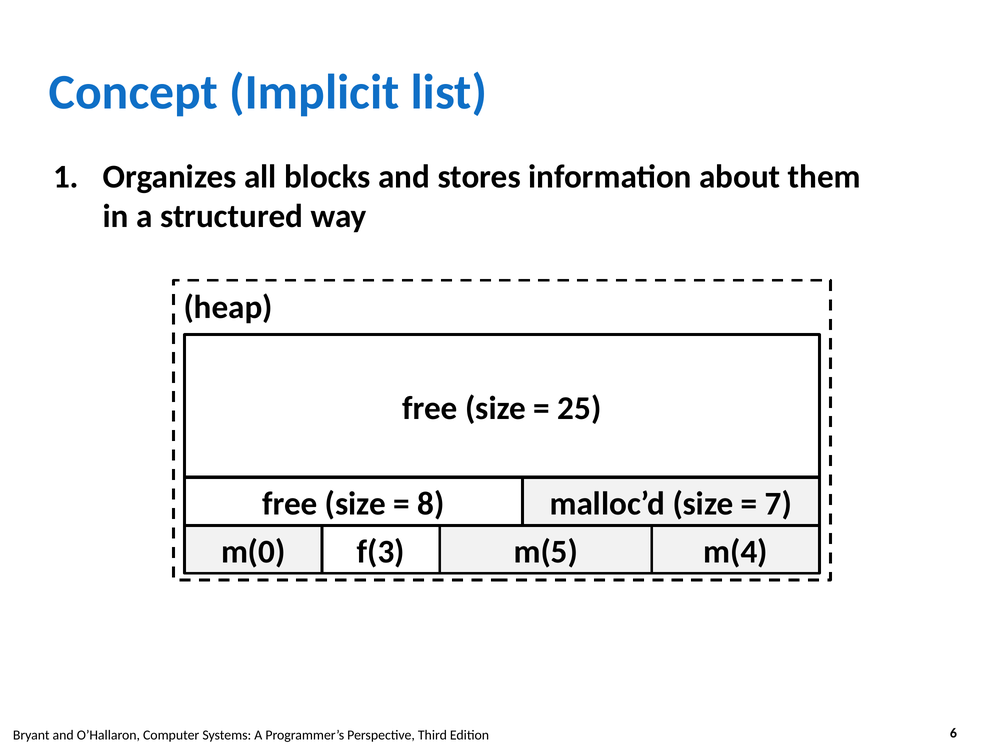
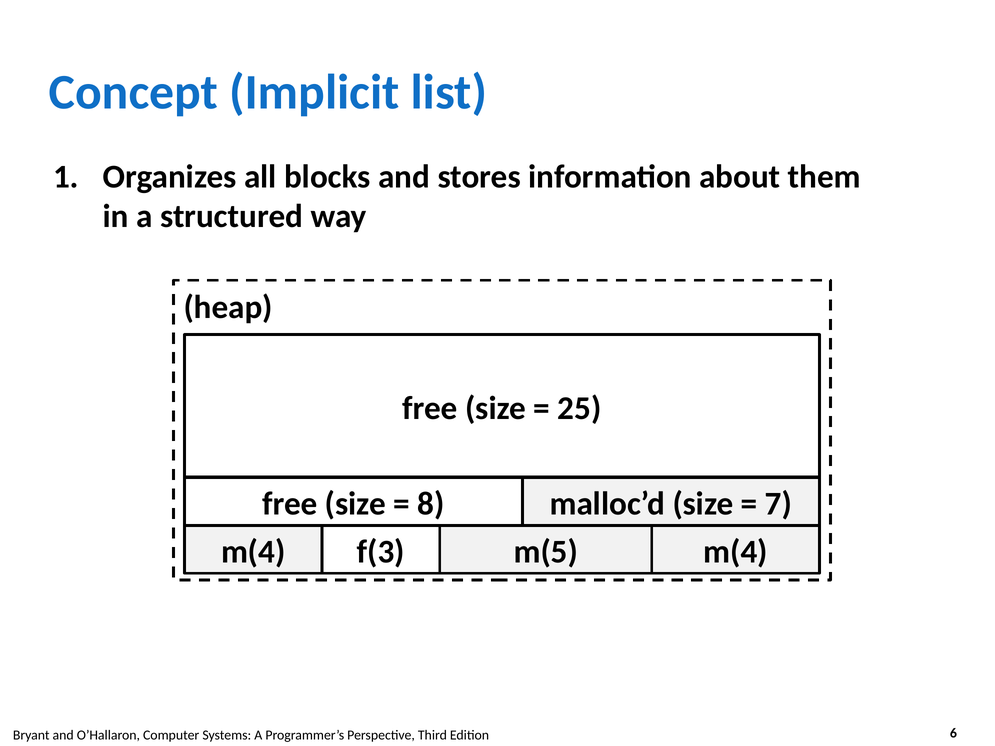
m(0 at (253, 552): m(0 -> m(4
